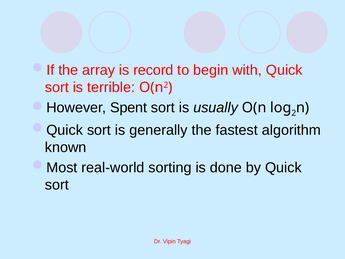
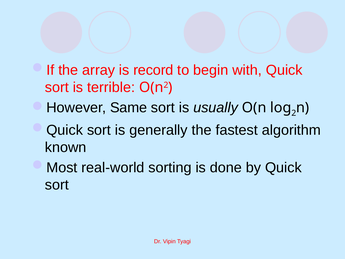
Spent: Spent -> Same
